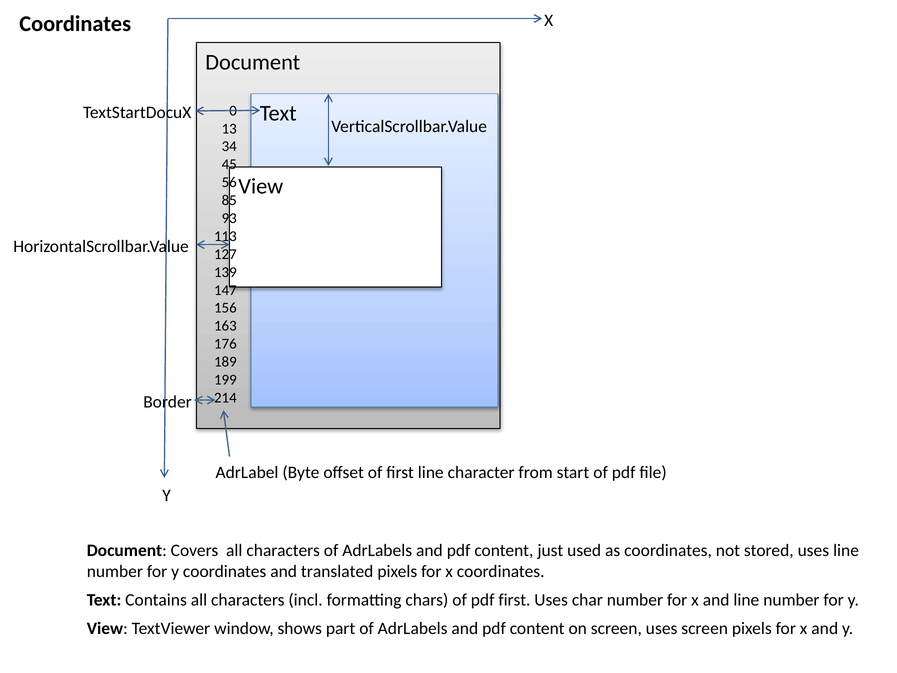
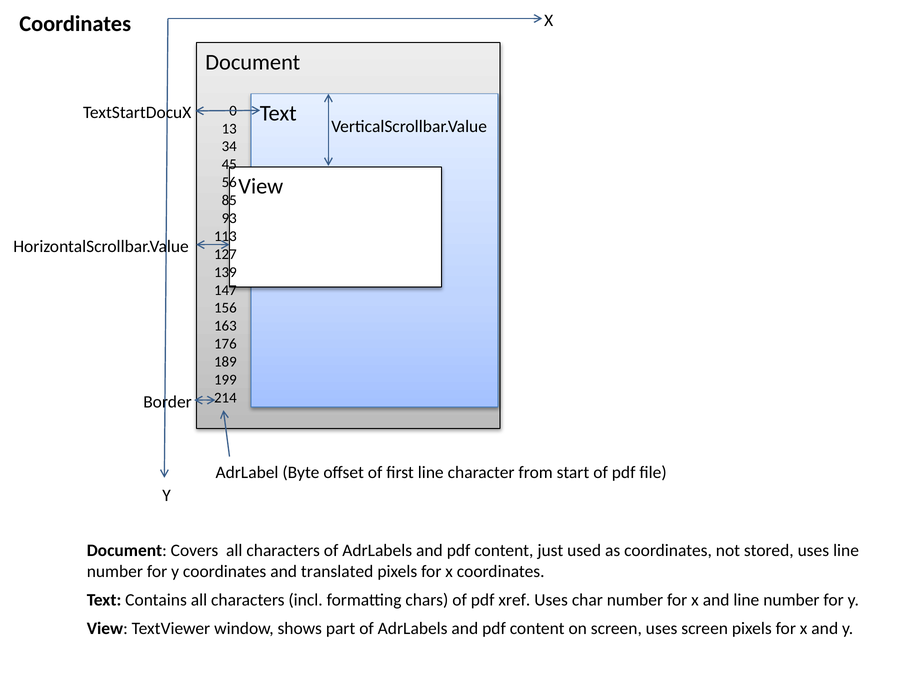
pdf first: first -> xref
